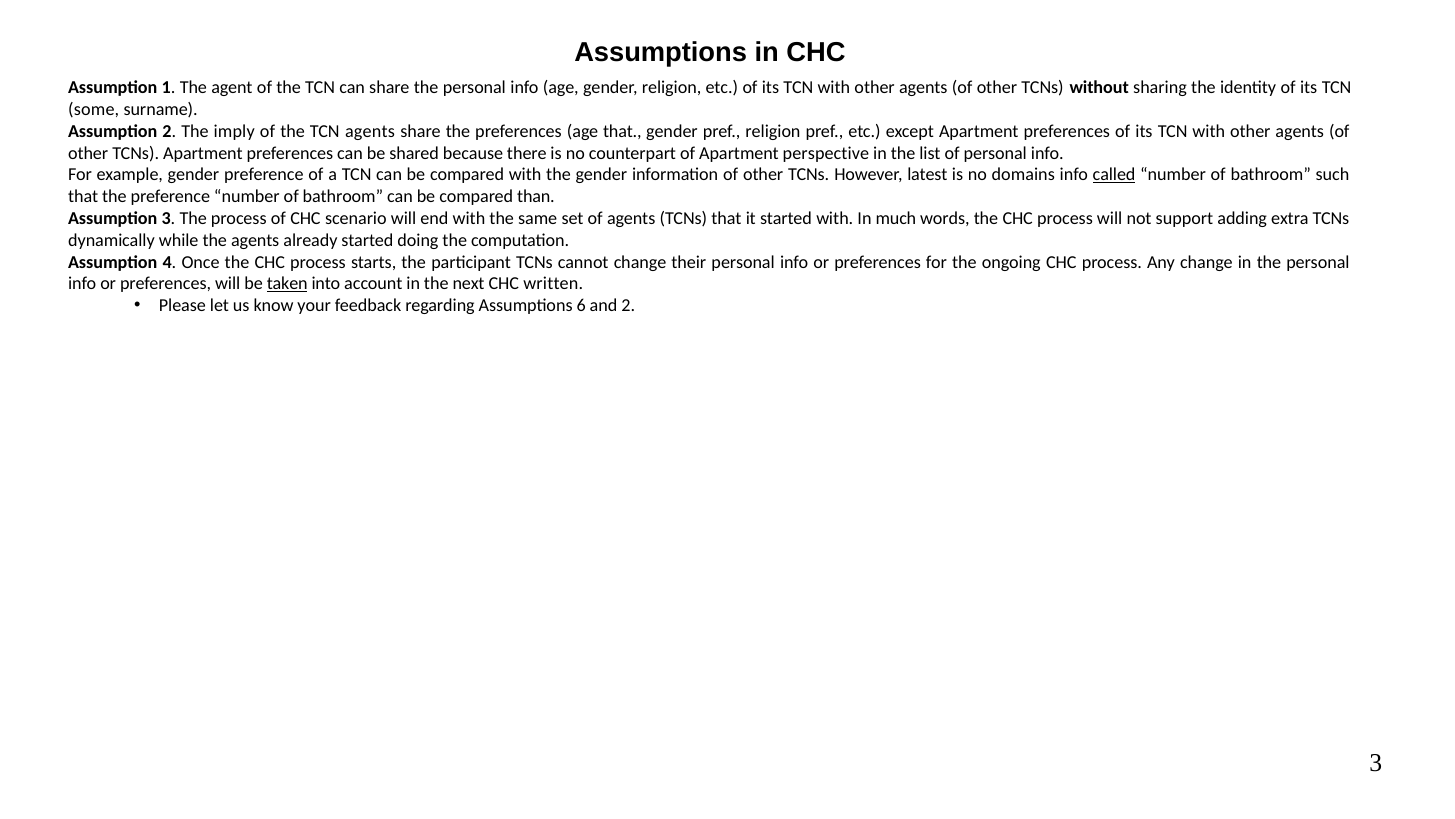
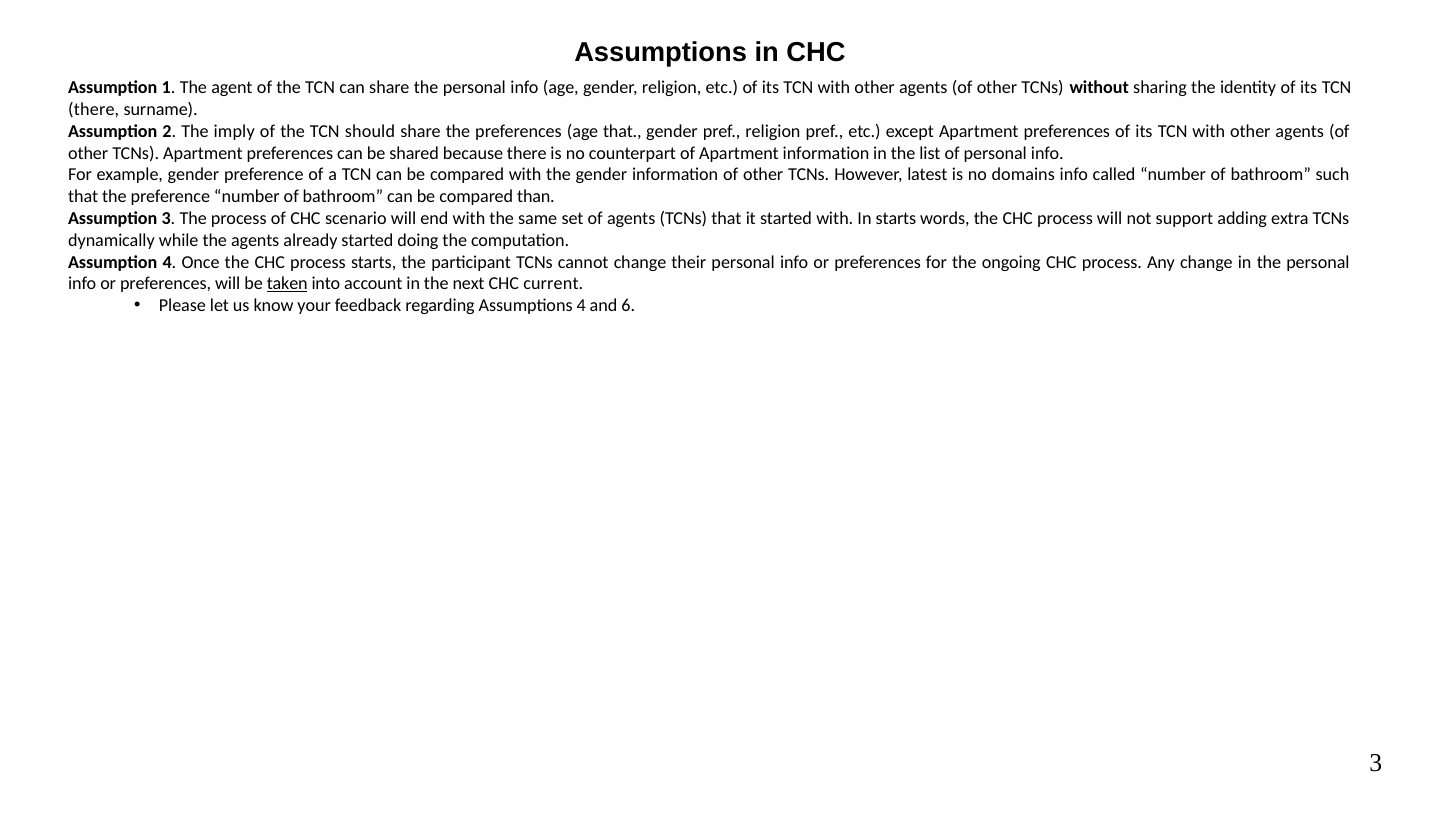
some at (94, 109): some -> there
TCN agents: agents -> should
Apartment perspective: perspective -> information
called underline: present -> none
In much: much -> starts
written: written -> current
Assumptions 6: 6 -> 4
and 2: 2 -> 6
